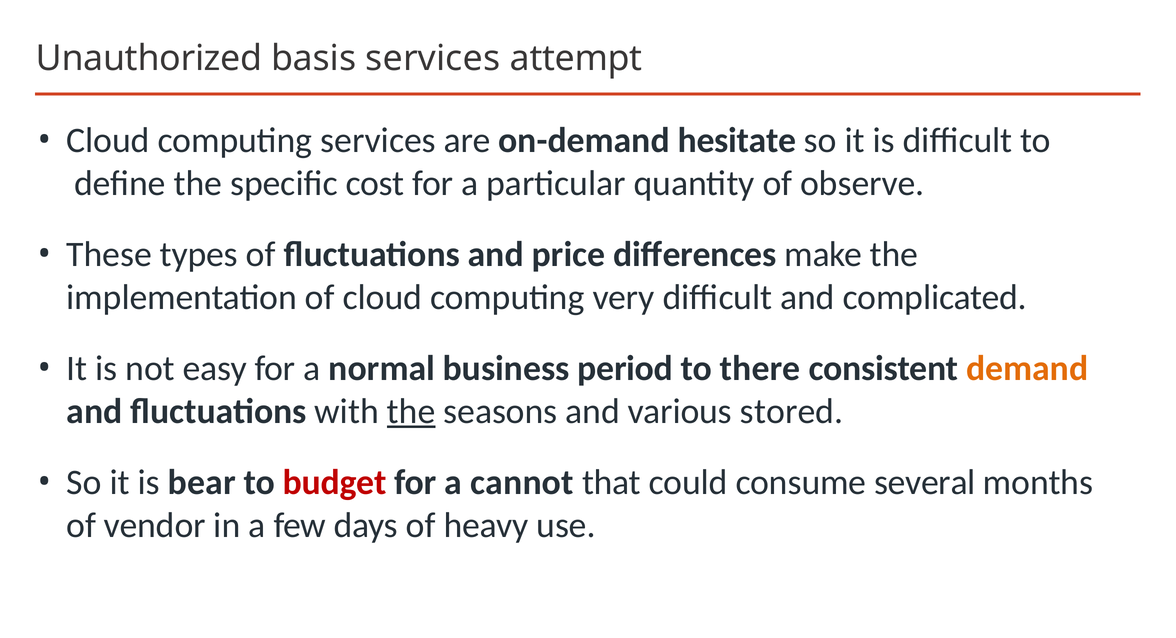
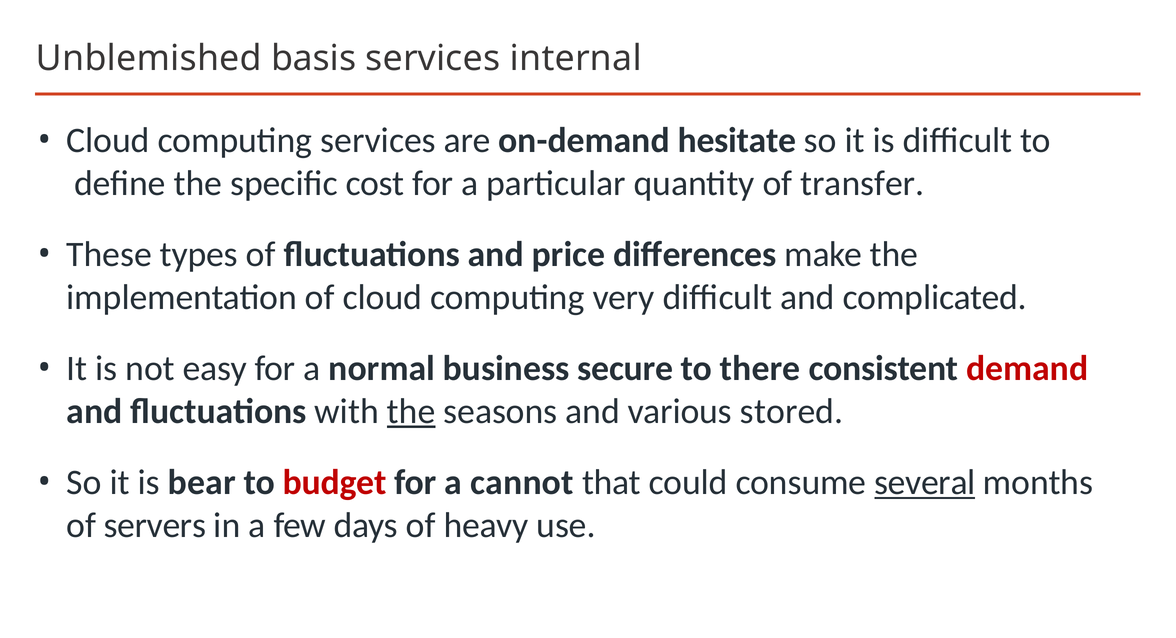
Unauthorized: Unauthorized -> Unblemished
attempt: attempt -> internal
observe: observe -> transfer
period: period -> secure
demand colour: orange -> red
several underline: none -> present
vendor: vendor -> servers
